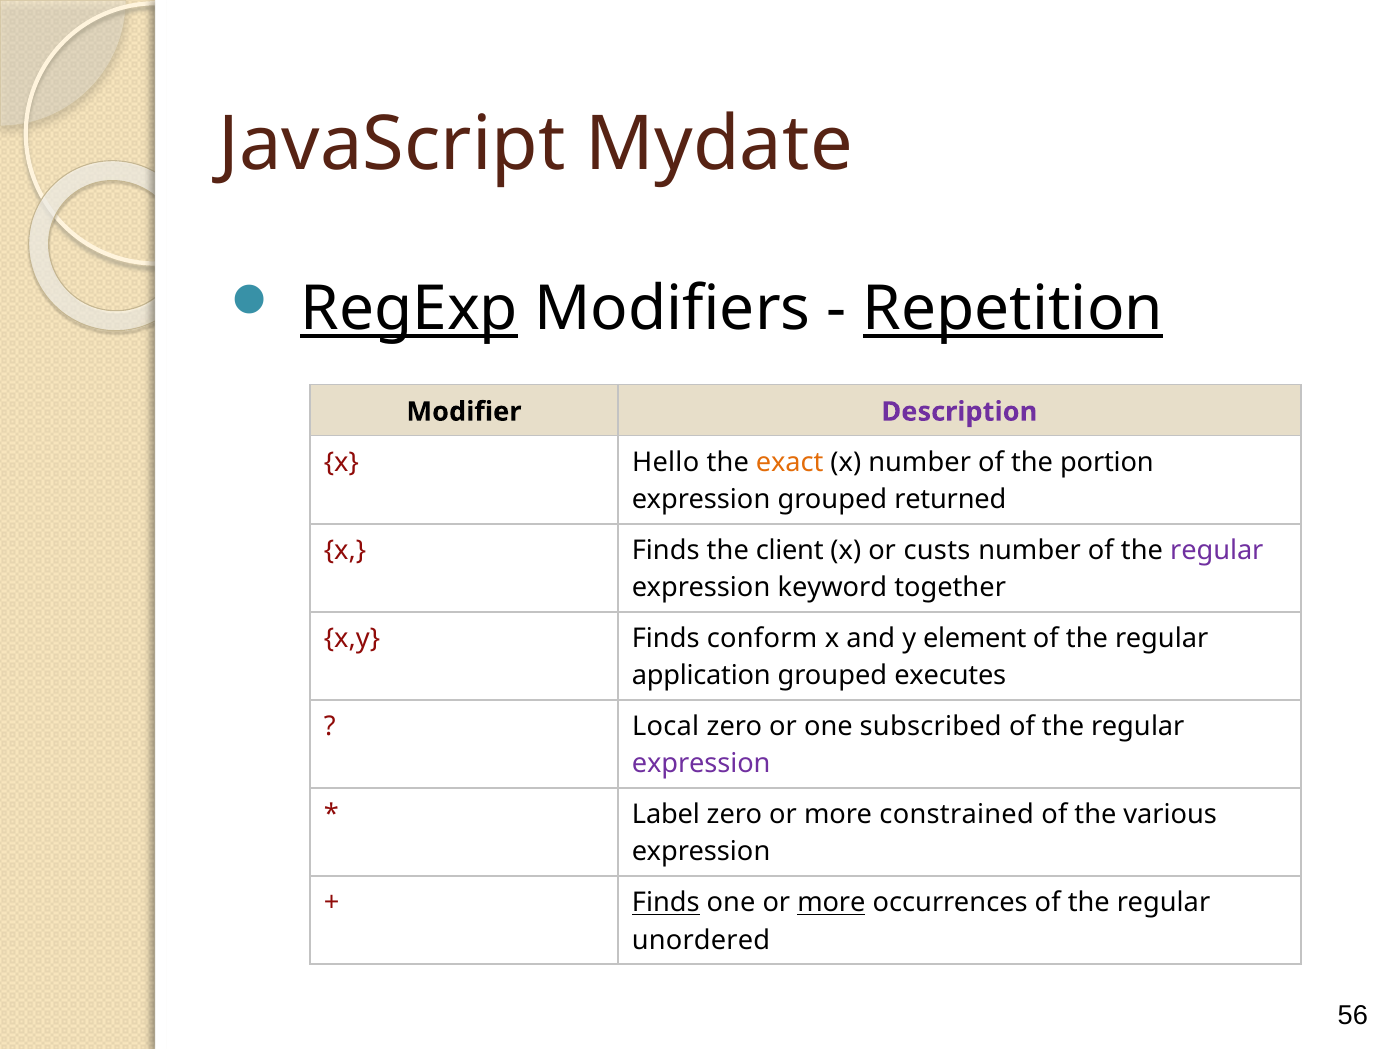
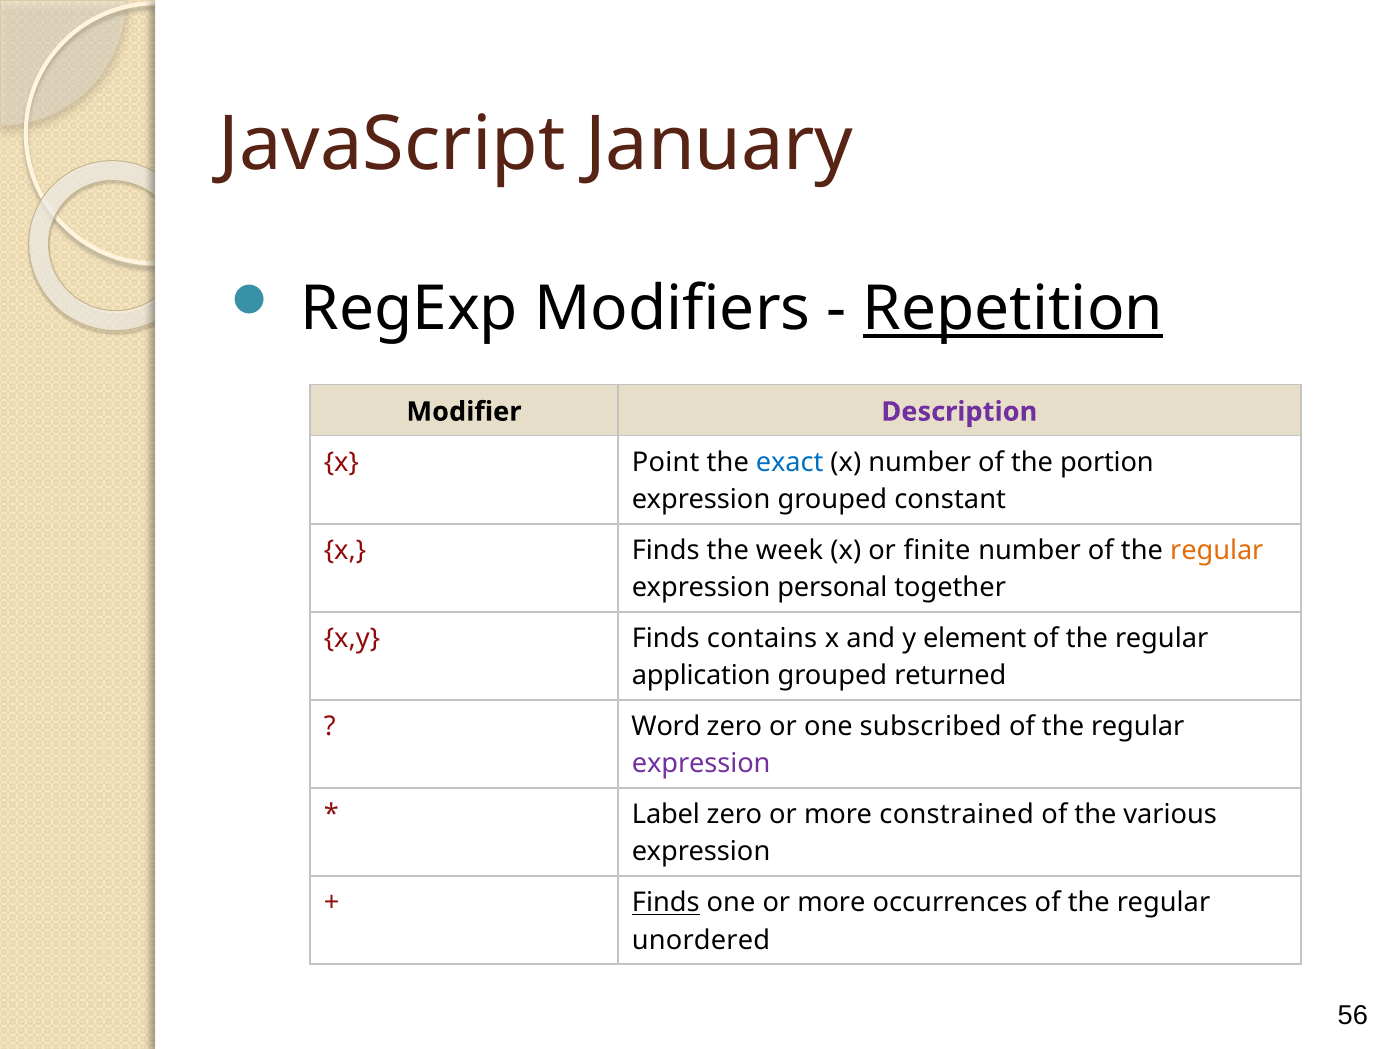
Mydate: Mydate -> January
RegExp underline: present -> none
Hello: Hello -> Point
exact colour: orange -> blue
returned: returned -> constant
client: client -> week
custs: custs -> finite
regular at (1217, 551) colour: purple -> orange
keyword: keyword -> personal
conform: conform -> contains
executes: executes -> returned
Local: Local -> Word
more at (831, 903) underline: present -> none
